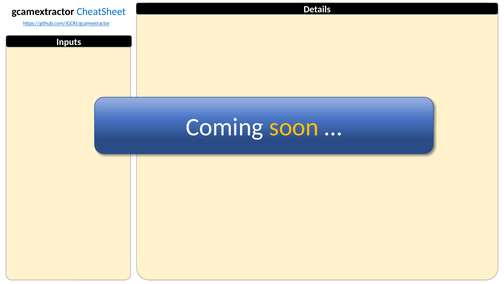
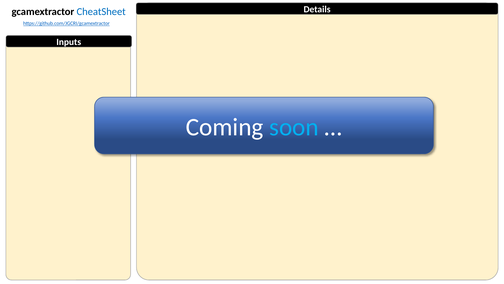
soon colour: yellow -> light blue
